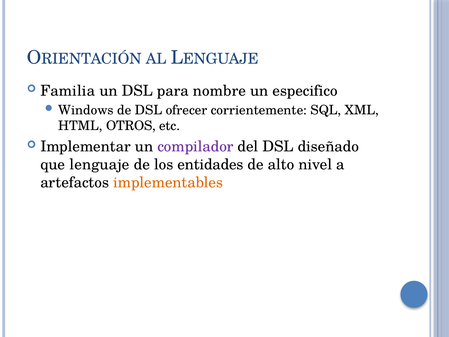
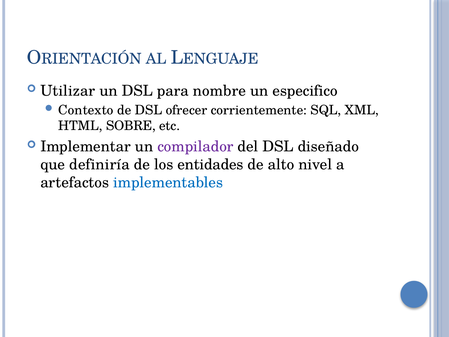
Familia: Familia -> Utilizar
Windows: Windows -> Contexto
OTROS: OTROS -> SOBRE
lenguaje: lenguaje -> definiría
implementables colour: orange -> blue
